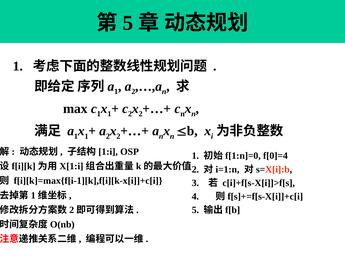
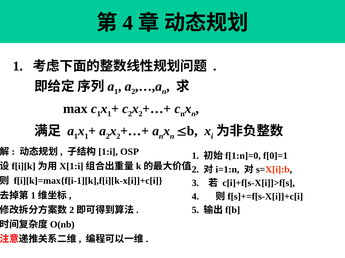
5 at (128, 23): 5 -> 4
f[0]=4: f[0]=4 -> f[0]=1
